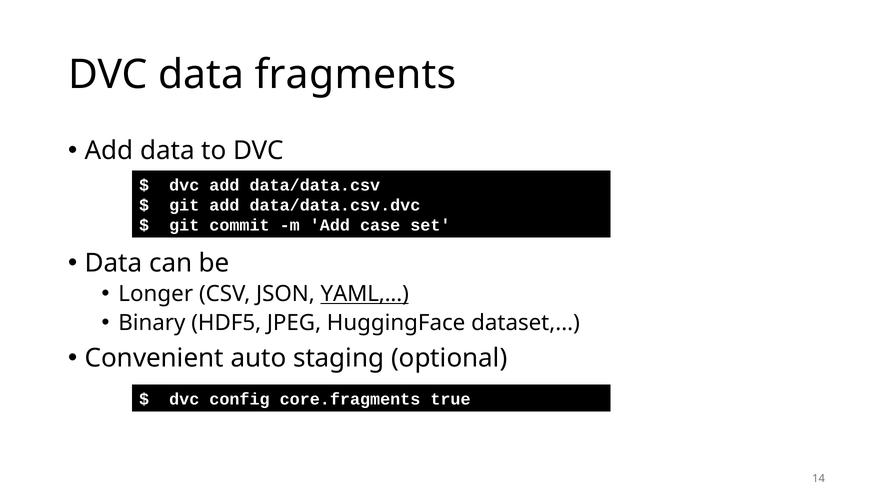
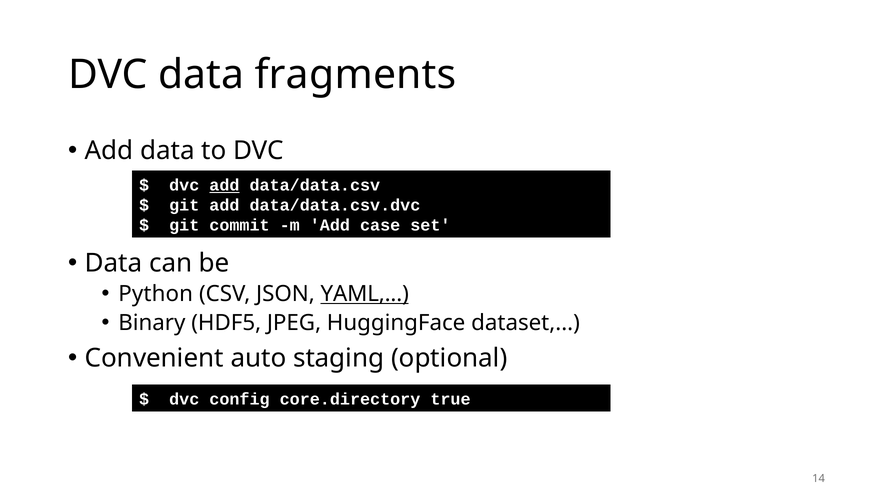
add at (224, 185) underline: none -> present
Longer: Longer -> Python
core.fragments: core.fragments -> core.directory
